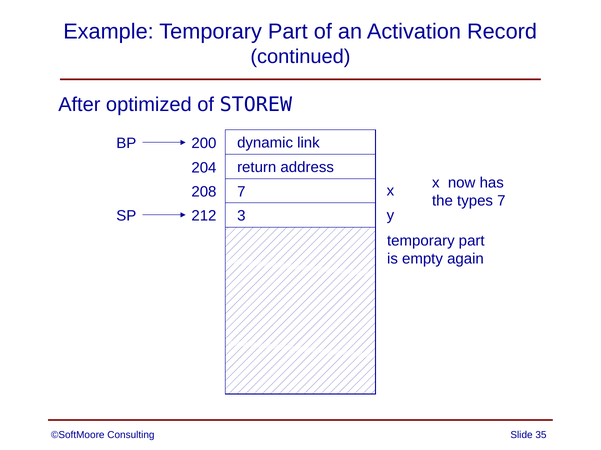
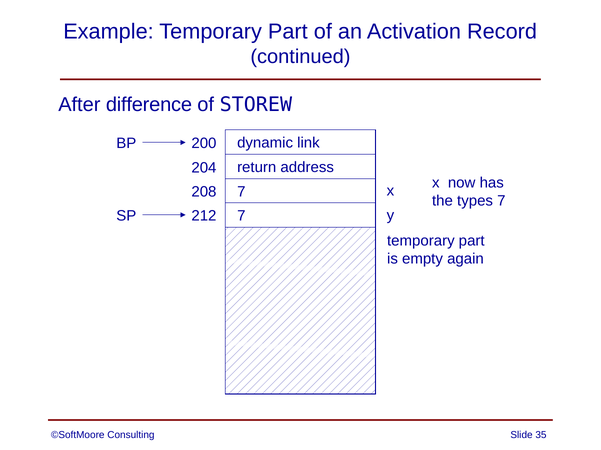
optimized: optimized -> difference
SP 3: 3 -> 7
